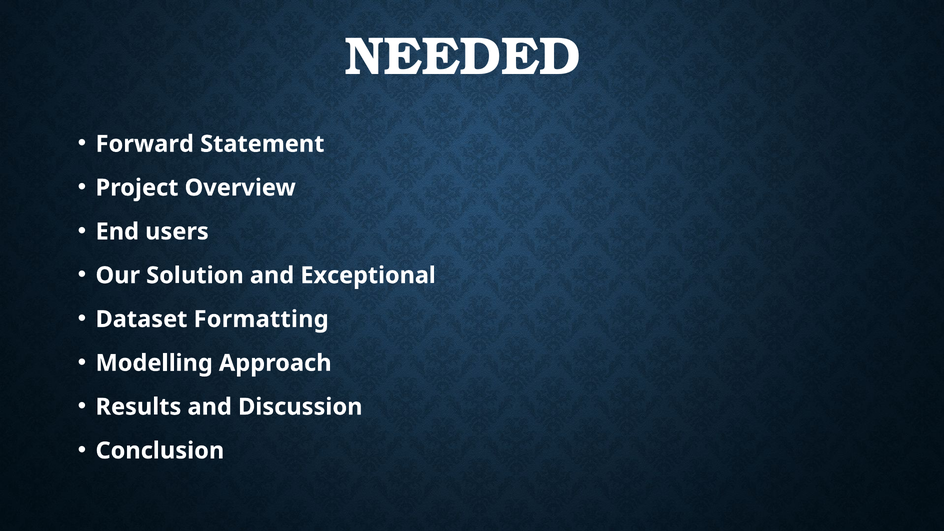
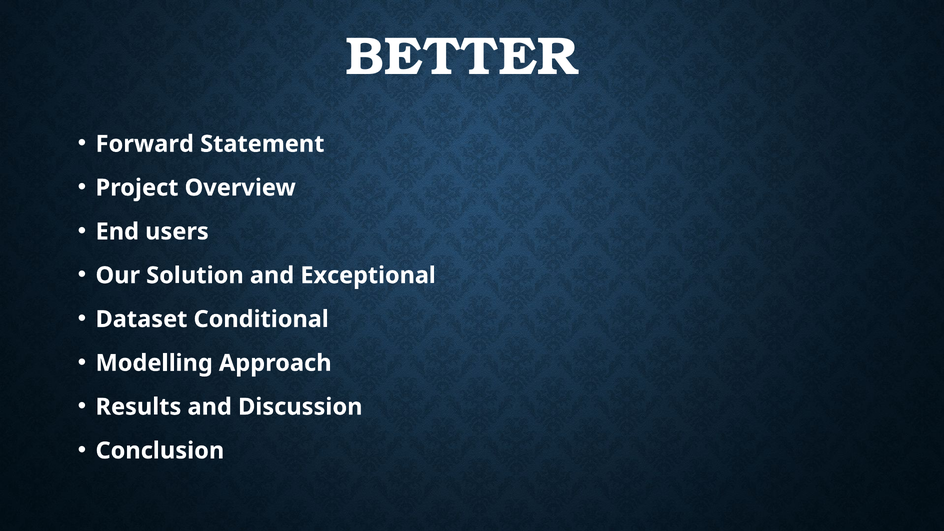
NEEDED: NEEDED -> BETTER
Formatting: Formatting -> Conditional
